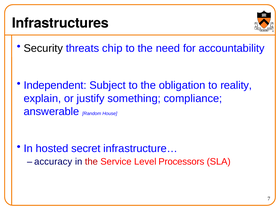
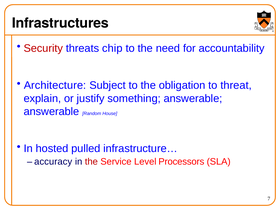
Security colour: black -> red
Independent: Independent -> Architecture
reality: reality -> threat
something compliance: compliance -> answerable
secret: secret -> pulled
